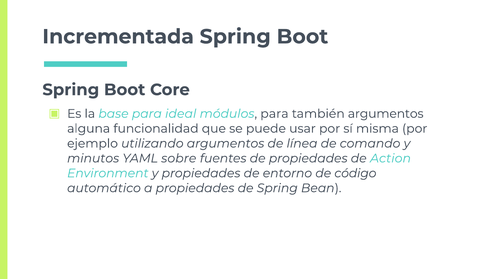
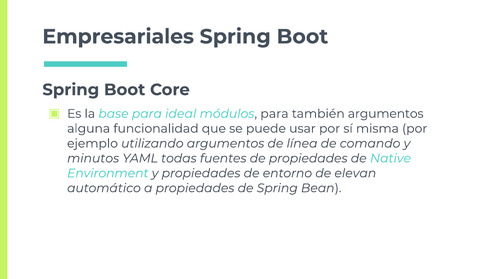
Incrementada: Incrementada -> Empresariales
sobre: sobre -> todas
Action: Action -> Native
código: código -> elevan
